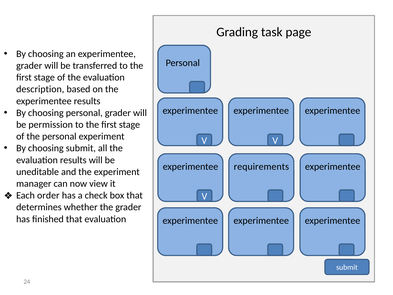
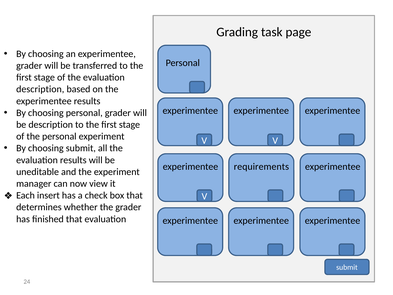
be permission: permission -> description
order: order -> insert
